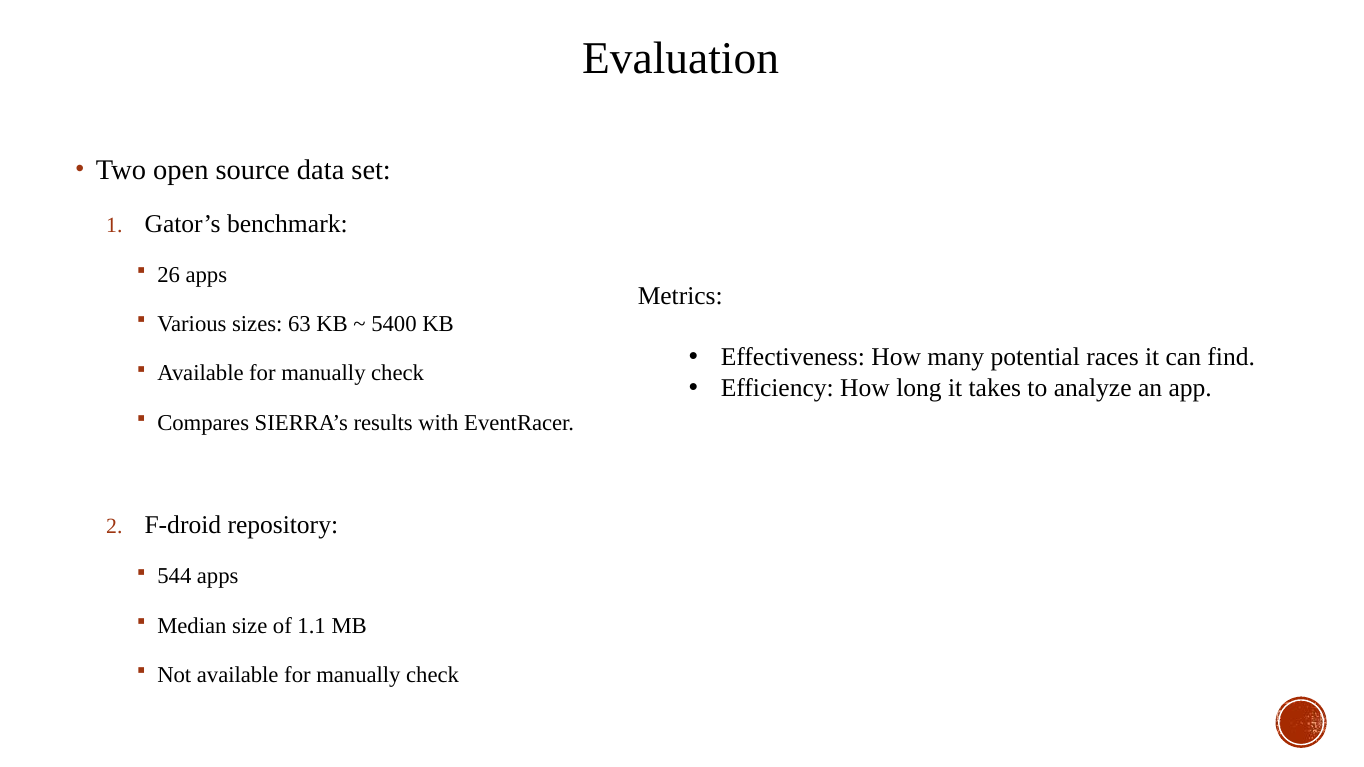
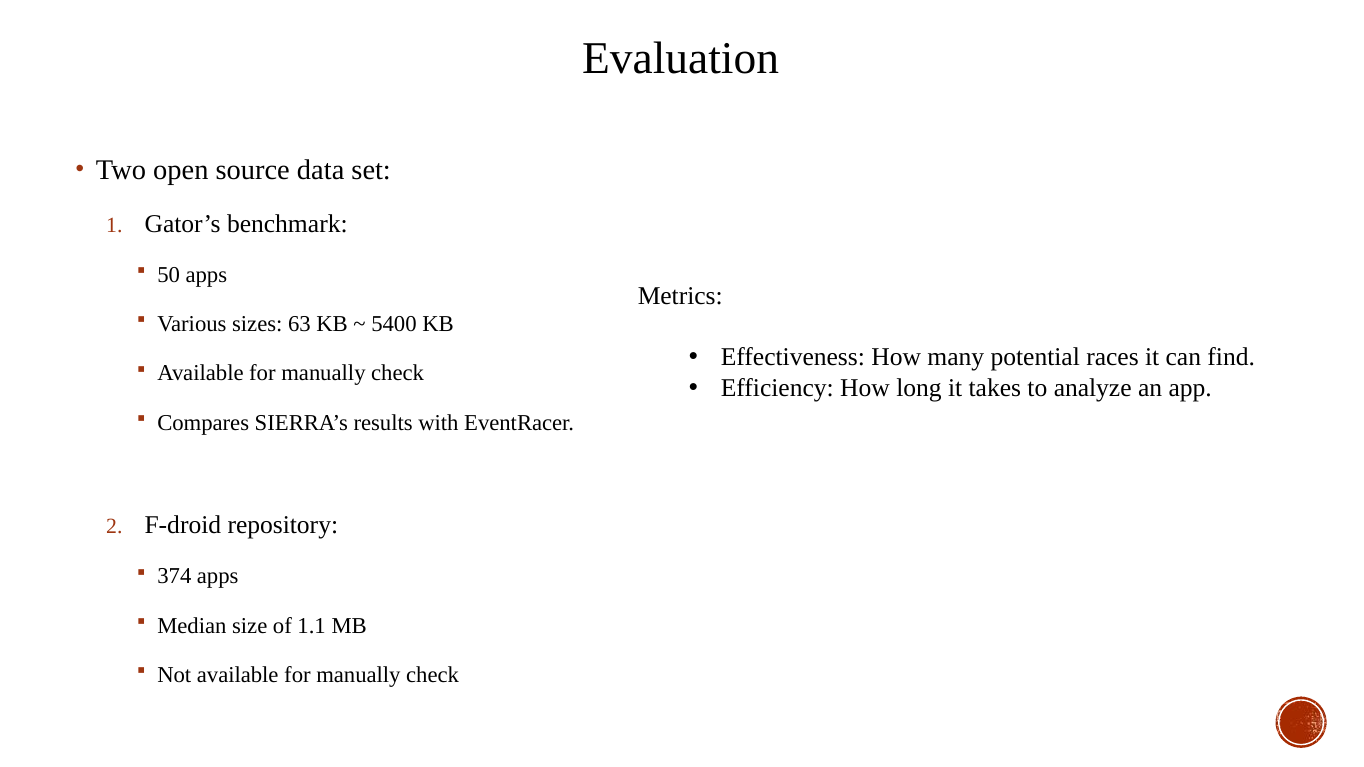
26: 26 -> 50
544: 544 -> 374
